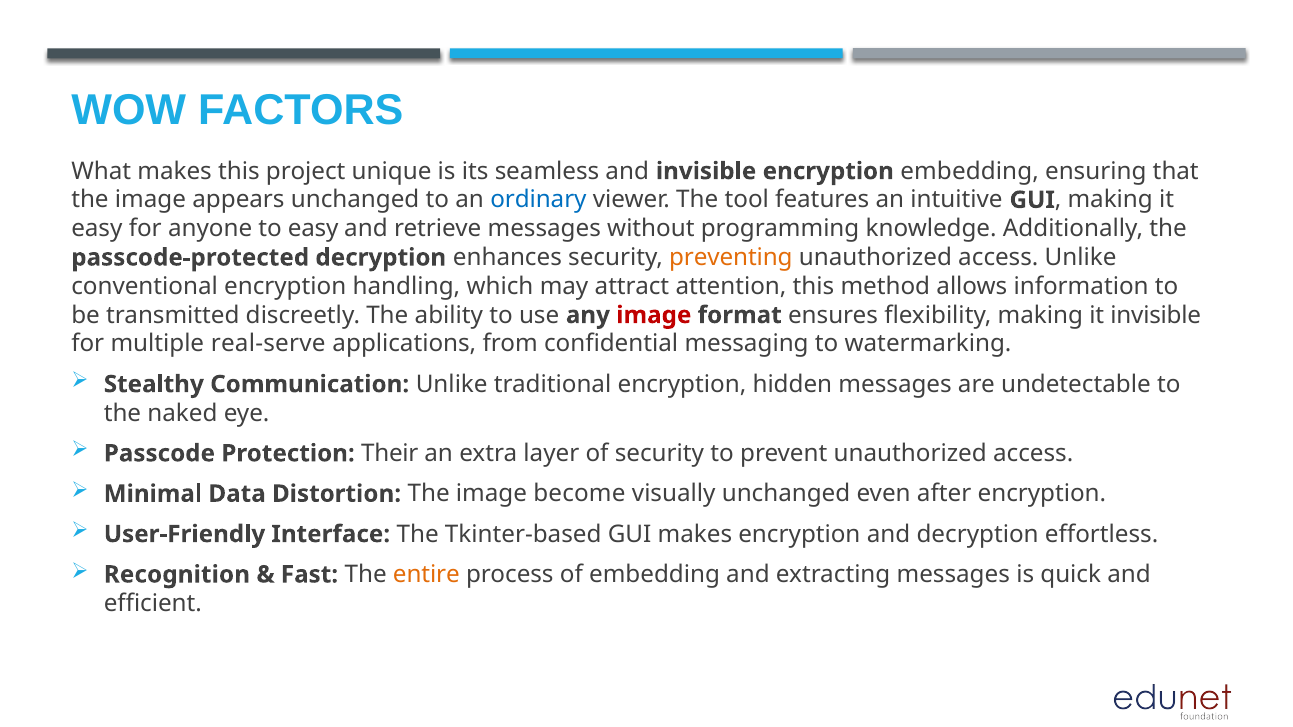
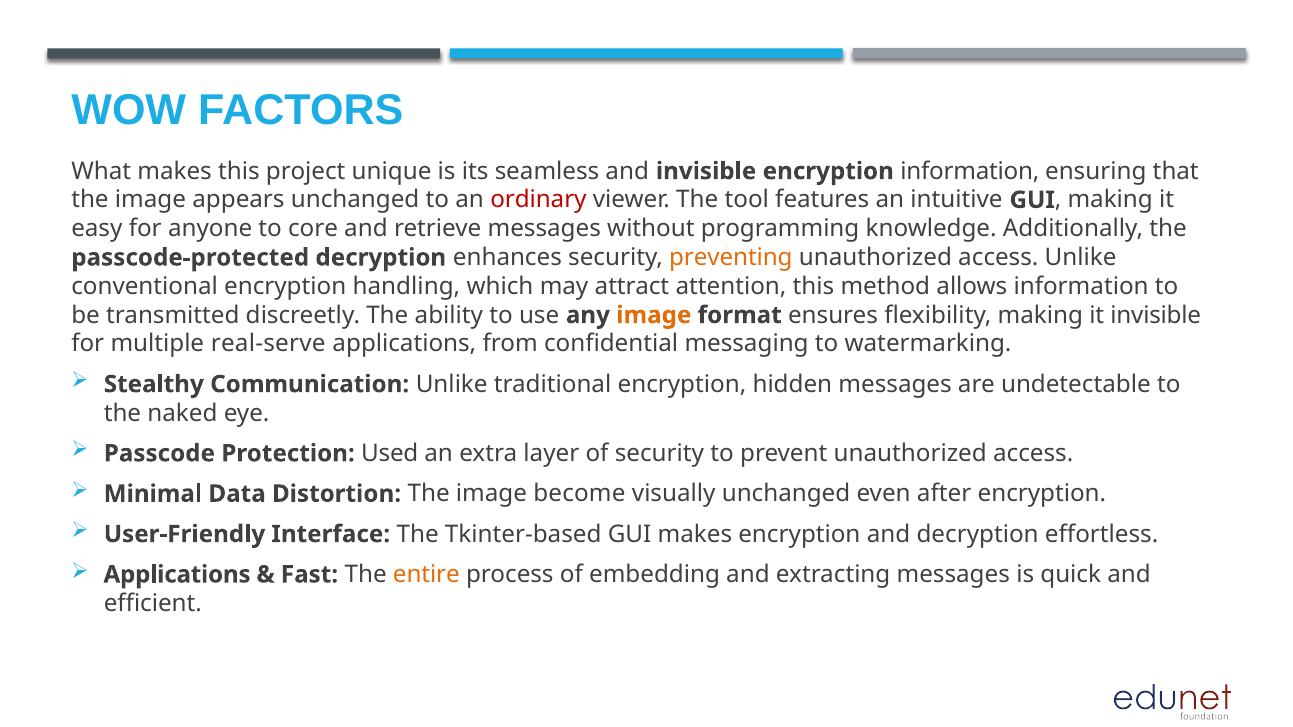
encryption embedding: embedding -> information
ordinary colour: blue -> red
to easy: easy -> core
image at (654, 315) colour: red -> orange
Their: Their -> Used
Recognition at (177, 575): Recognition -> Applications
